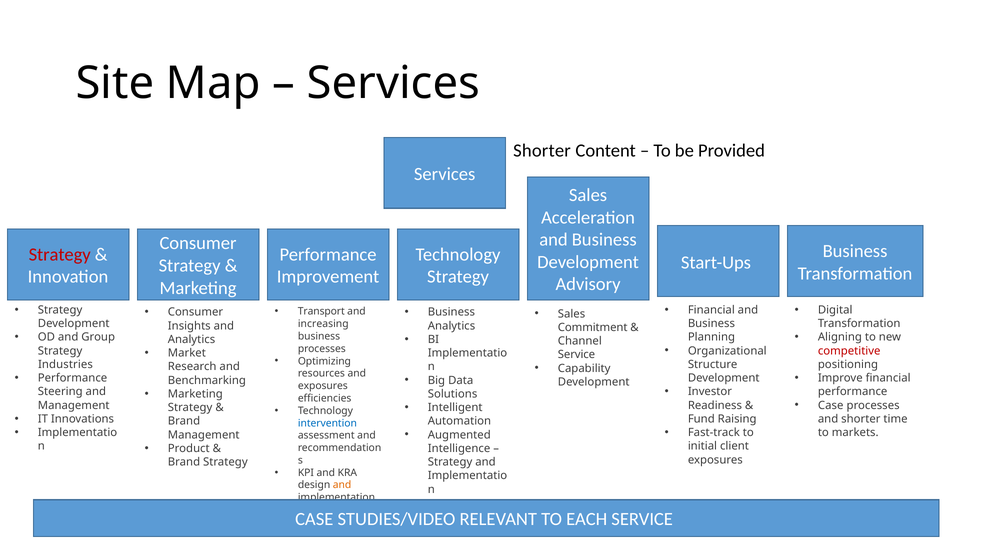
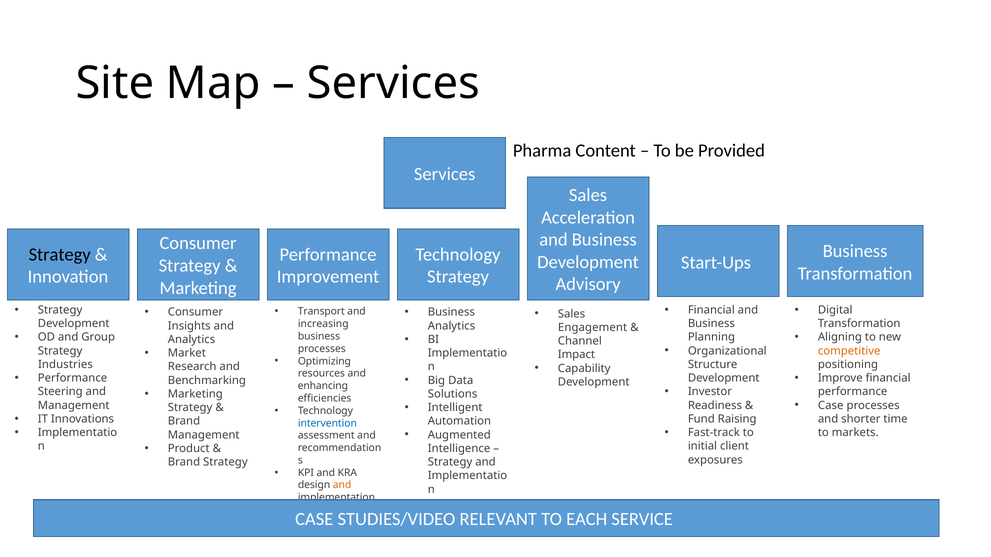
Shorter at (542, 151): Shorter -> Pharma
Strategy at (60, 255) colour: red -> black
Commitment: Commitment -> Engagement
competitive colour: red -> orange
Service at (576, 355): Service -> Impact
exposures at (323, 386): exposures -> enhancing
